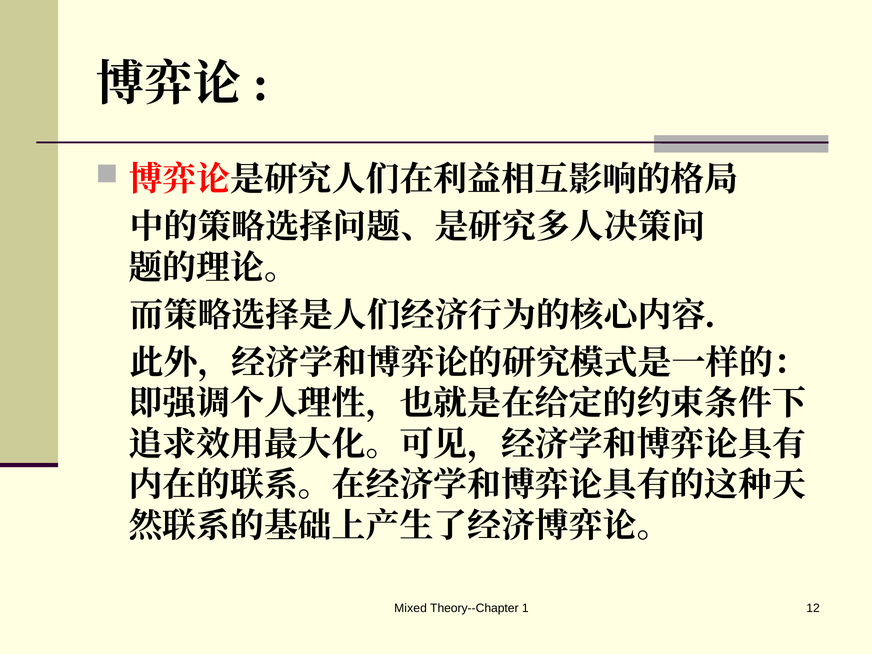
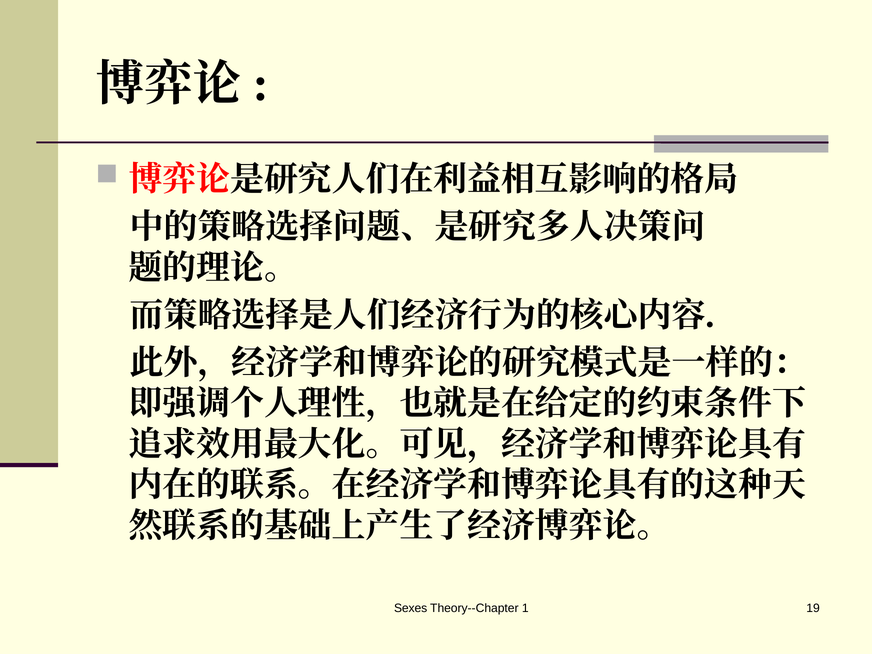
Mixed: Mixed -> Sexes
12: 12 -> 19
